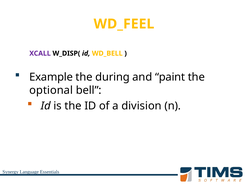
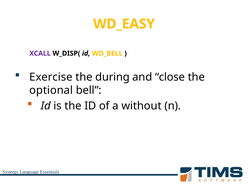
WD_FEEL: WD_FEEL -> WD_EASY
Example: Example -> Exercise
paint: paint -> close
division: division -> without
